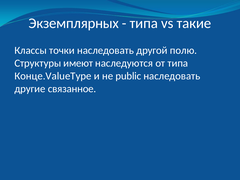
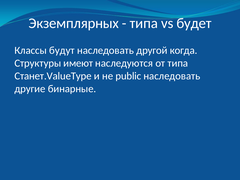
такие: такие -> будет
точки: точки -> будут
полю: полю -> когда
Конце.ValueType: Конце.ValueType -> Станет.ValueType
связанное: связанное -> бинарные
